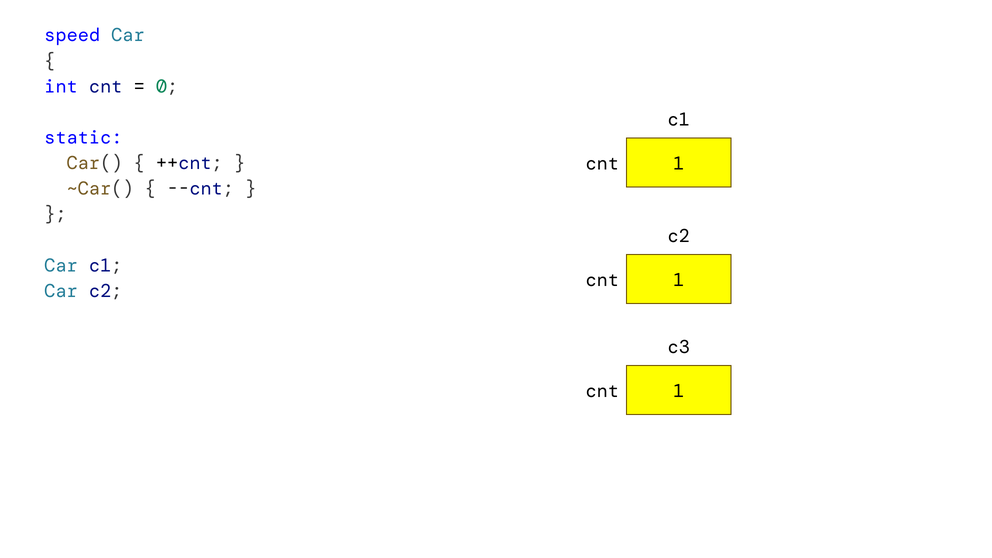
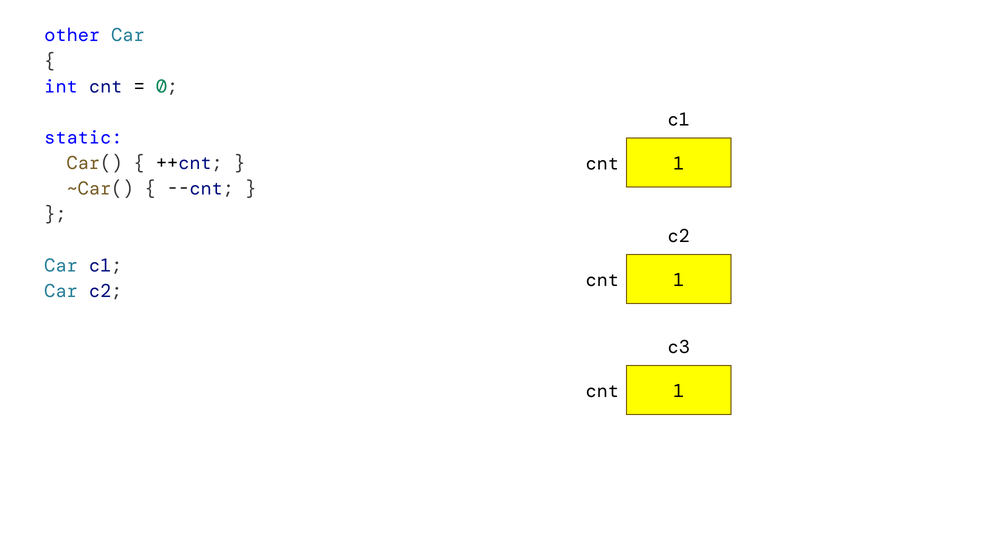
speed: speed -> other
